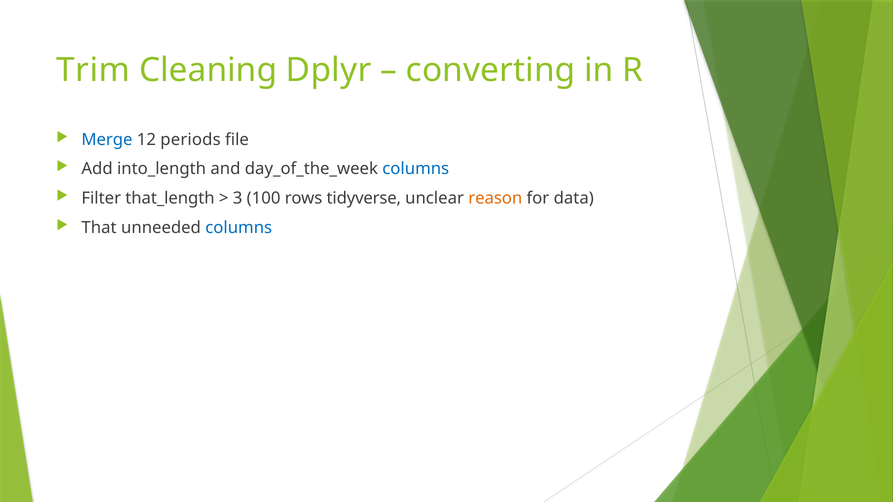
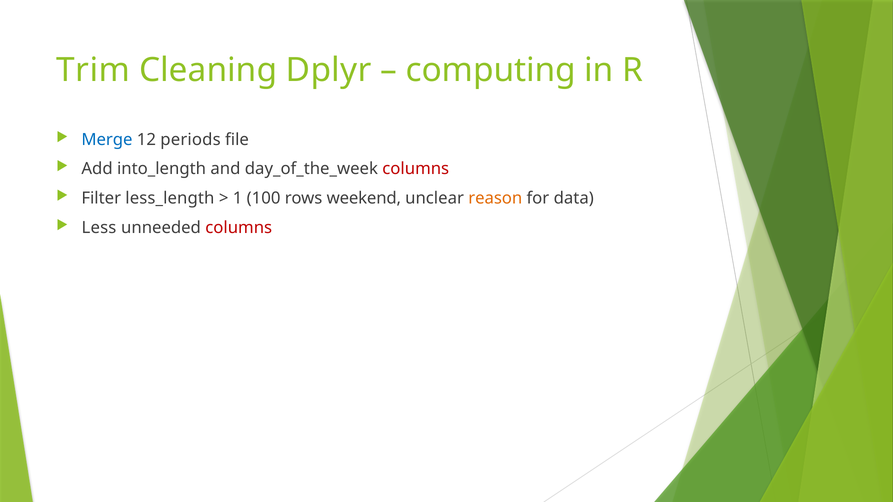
converting: converting -> computing
columns at (416, 169) colour: blue -> red
that_length: that_length -> less_length
3: 3 -> 1
tidyverse: tidyverse -> weekend
That: That -> Less
columns at (239, 228) colour: blue -> red
